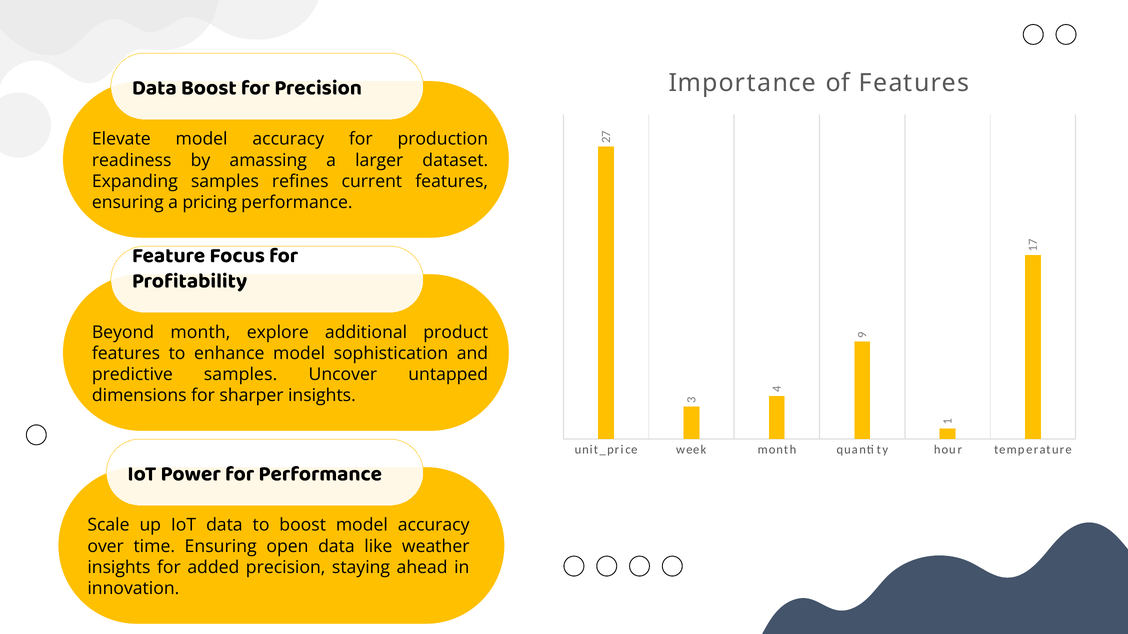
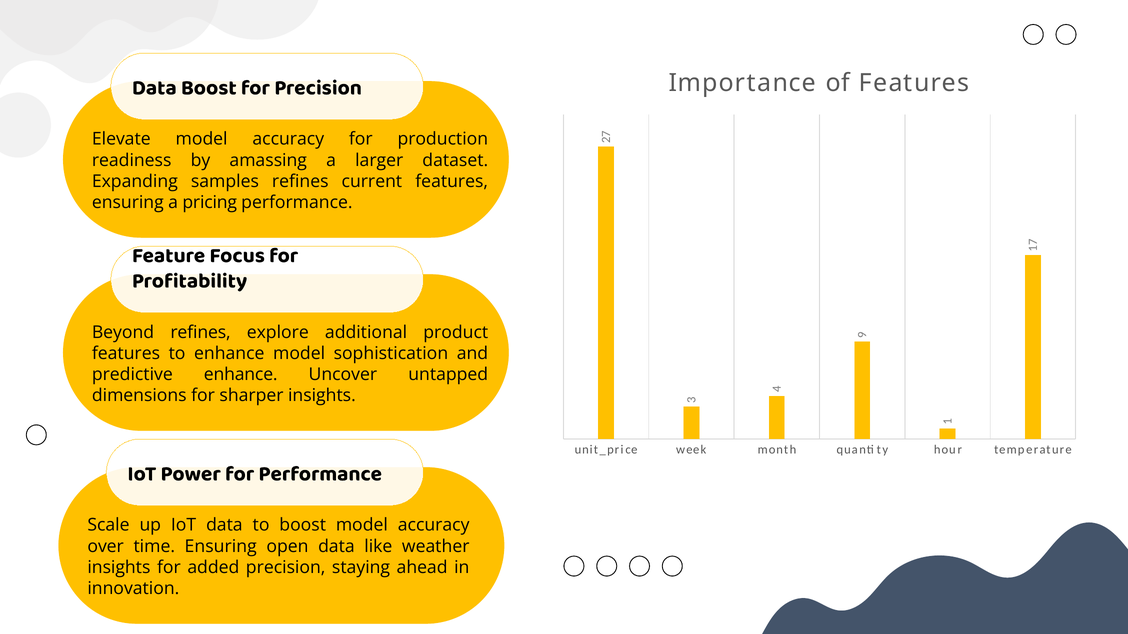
Beyond month: month -> refines
predictive samples: samples -> enhance
